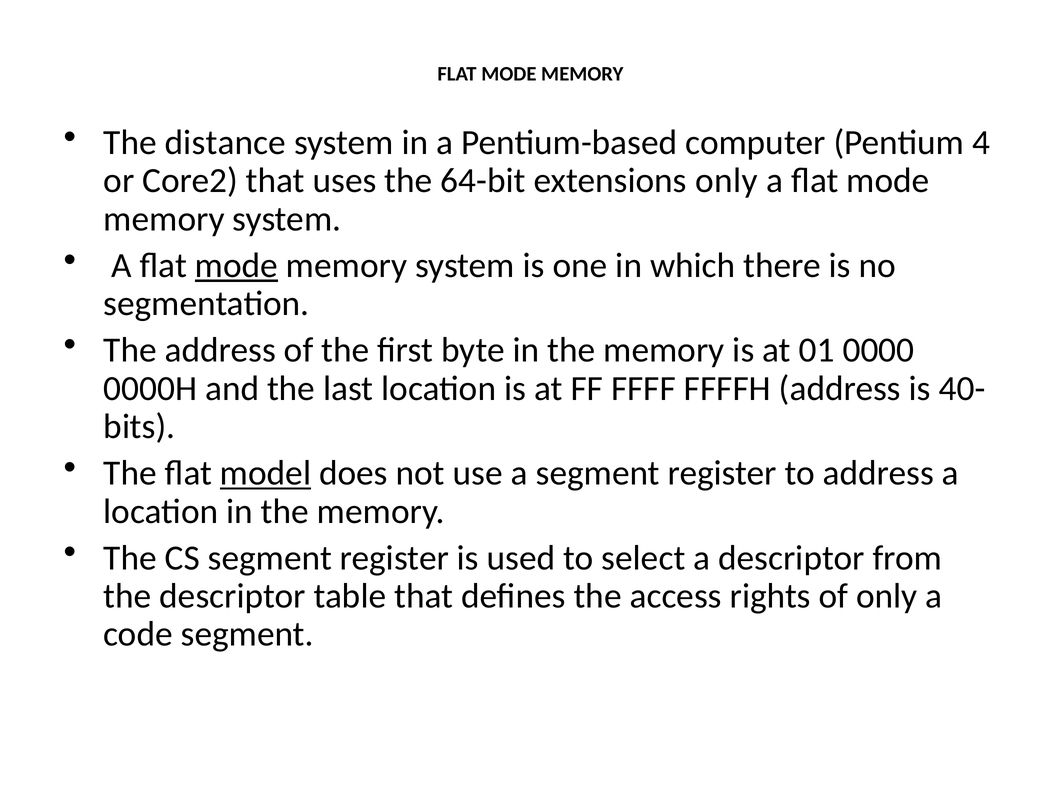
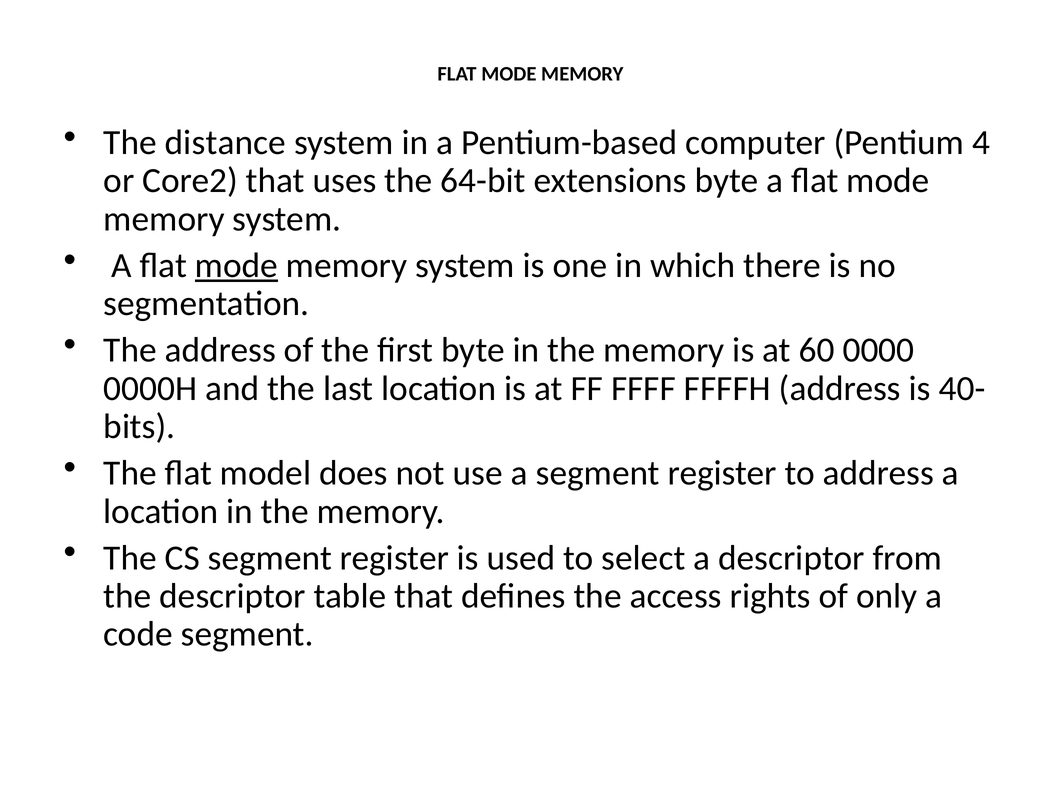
extensions only: only -> byte
01: 01 -> 60
model underline: present -> none
